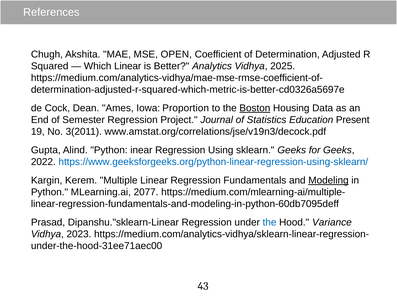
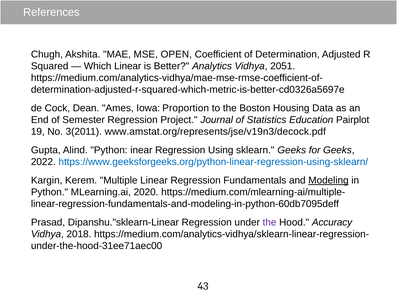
2025: 2025 -> 2051
Boston underline: present -> none
Present: Present -> Pairplot
www.amstat.org/correlations/jse/v19n3/decock.pdf: www.amstat.org/correlations/jse/v19n3/decock.pdf -> www.amstat.org/represents/jse/v19n3/decock.pdf
2077: 2077 -> 2020
the at (270, 222) colour: blue -> purple
Variance: Variance -> Accuracy
2023: 2023 -> 2018
